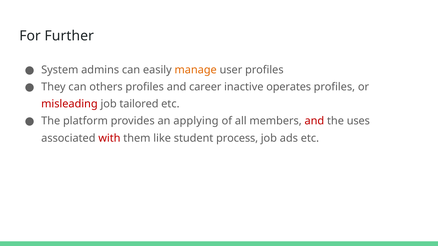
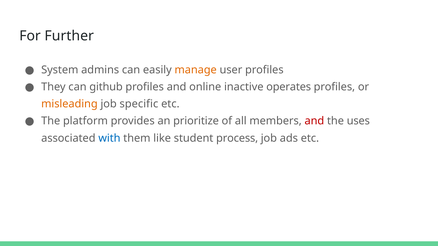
others: others -> github
career: career -> online
misleading colour: red -> orange
tailored: tailored -> specific
applying: applying -> prioritize
with colour: red -> blue
